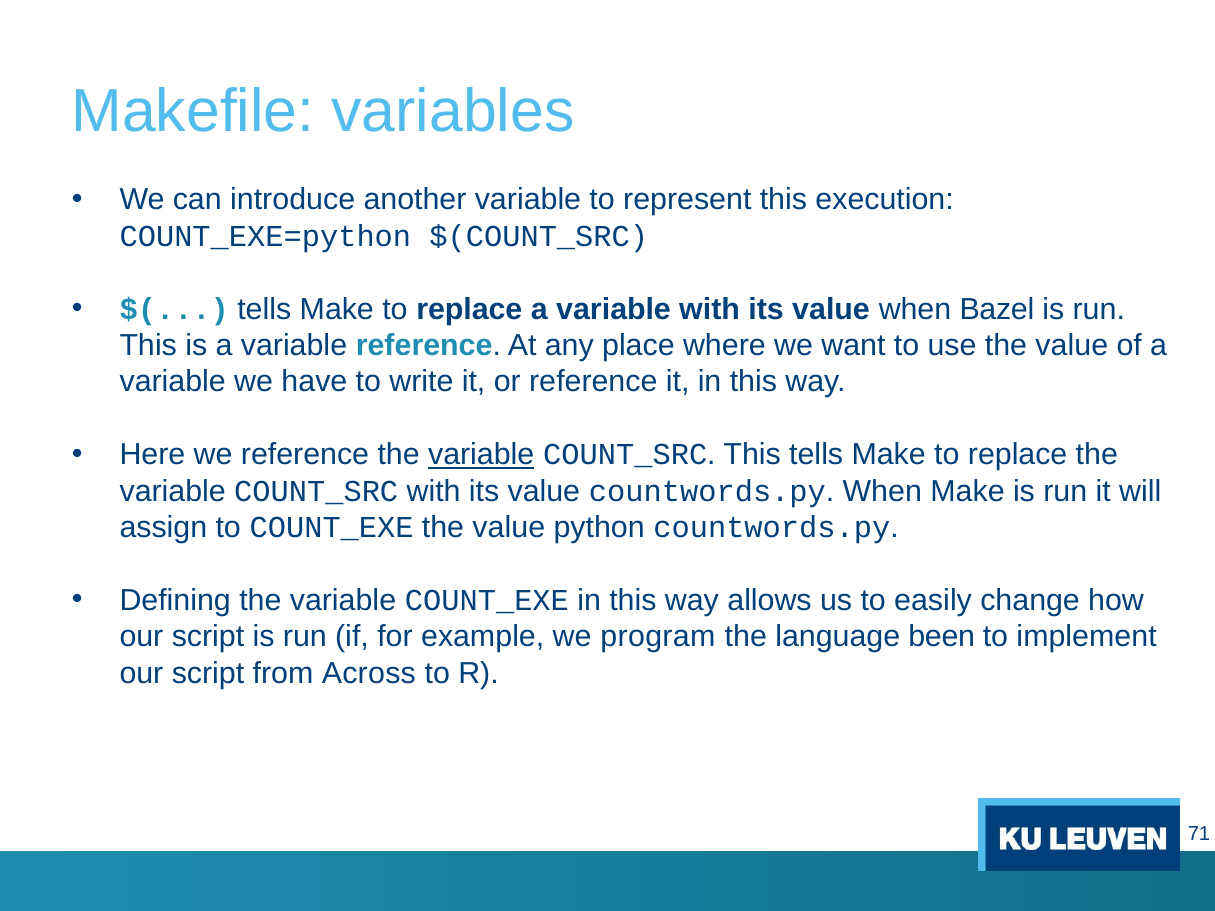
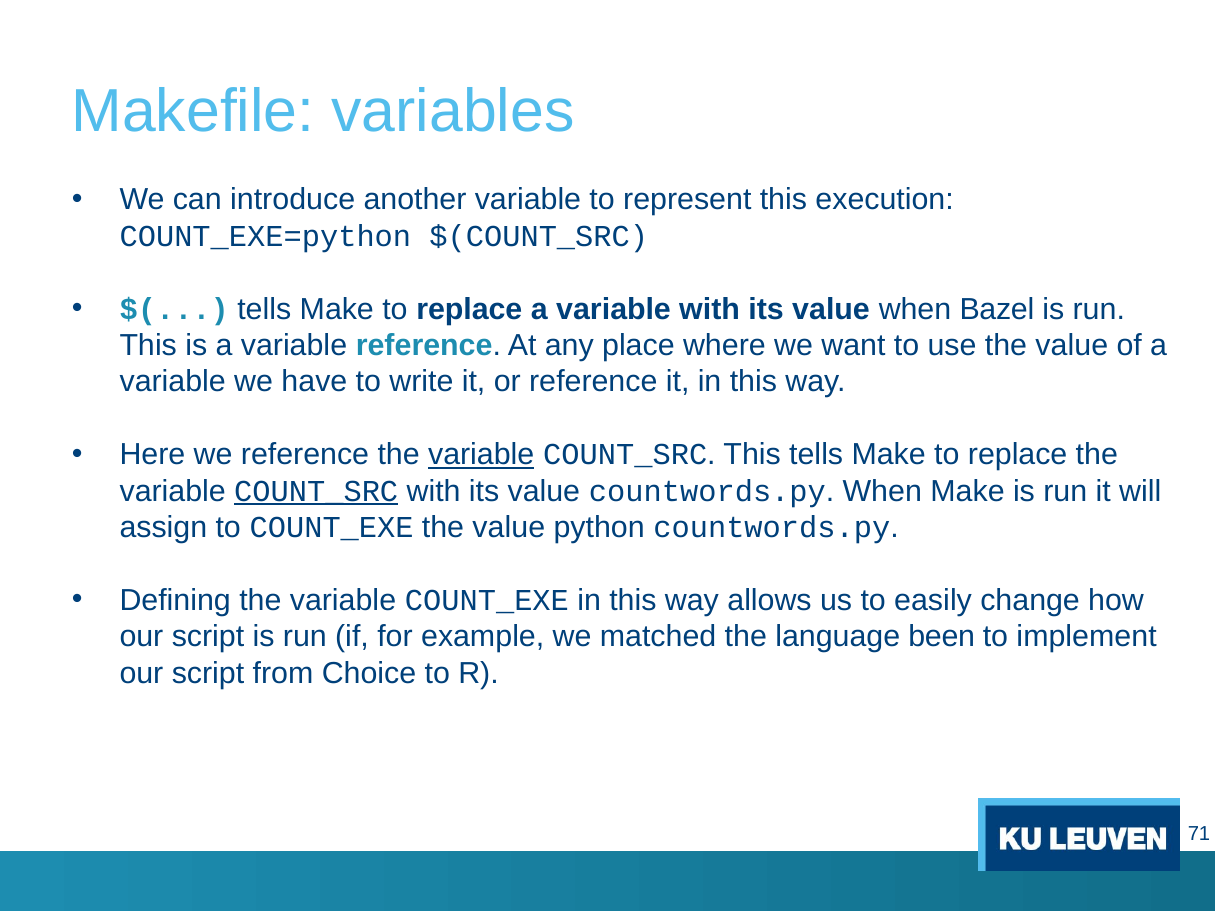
COUNT_SRC at (316, 491) underline: none -> present
program: program -> matched
Across: Across -> Choice
